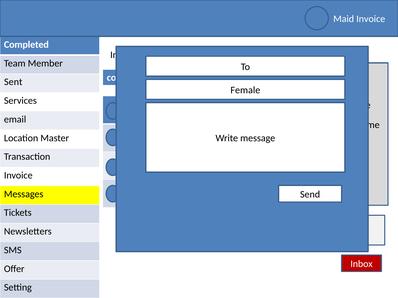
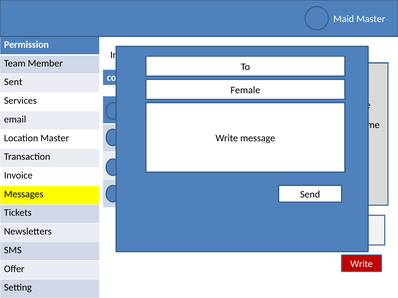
Maid Invoice: Invoice -> Master
Completed: Completed -> Permission
Inbox at (362, 264): Inbox -> Write
